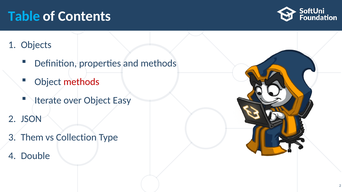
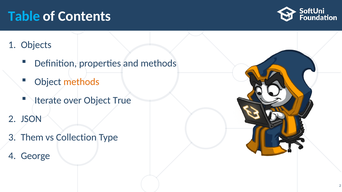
methods at (81, 82) colour: red -> orange
Easy: Easy -> True
Double: Double -> George
